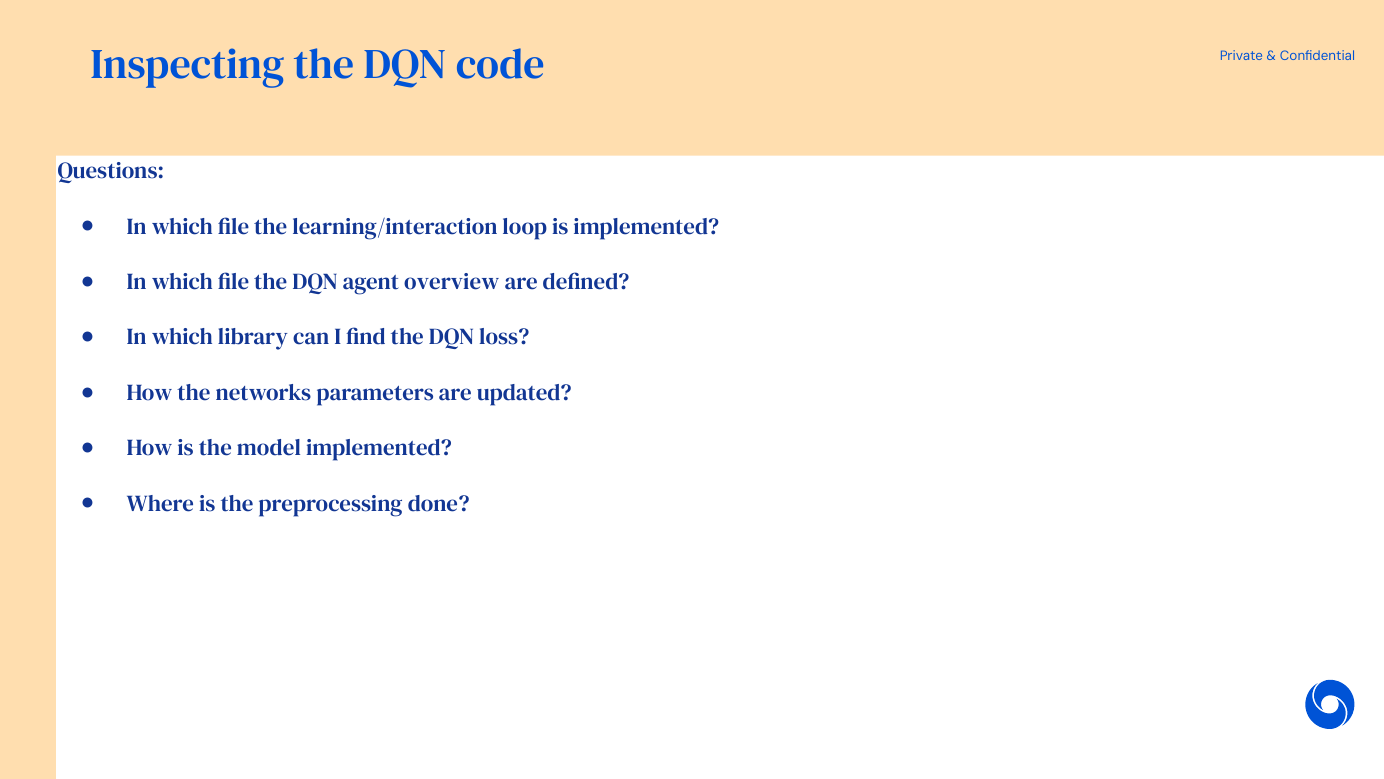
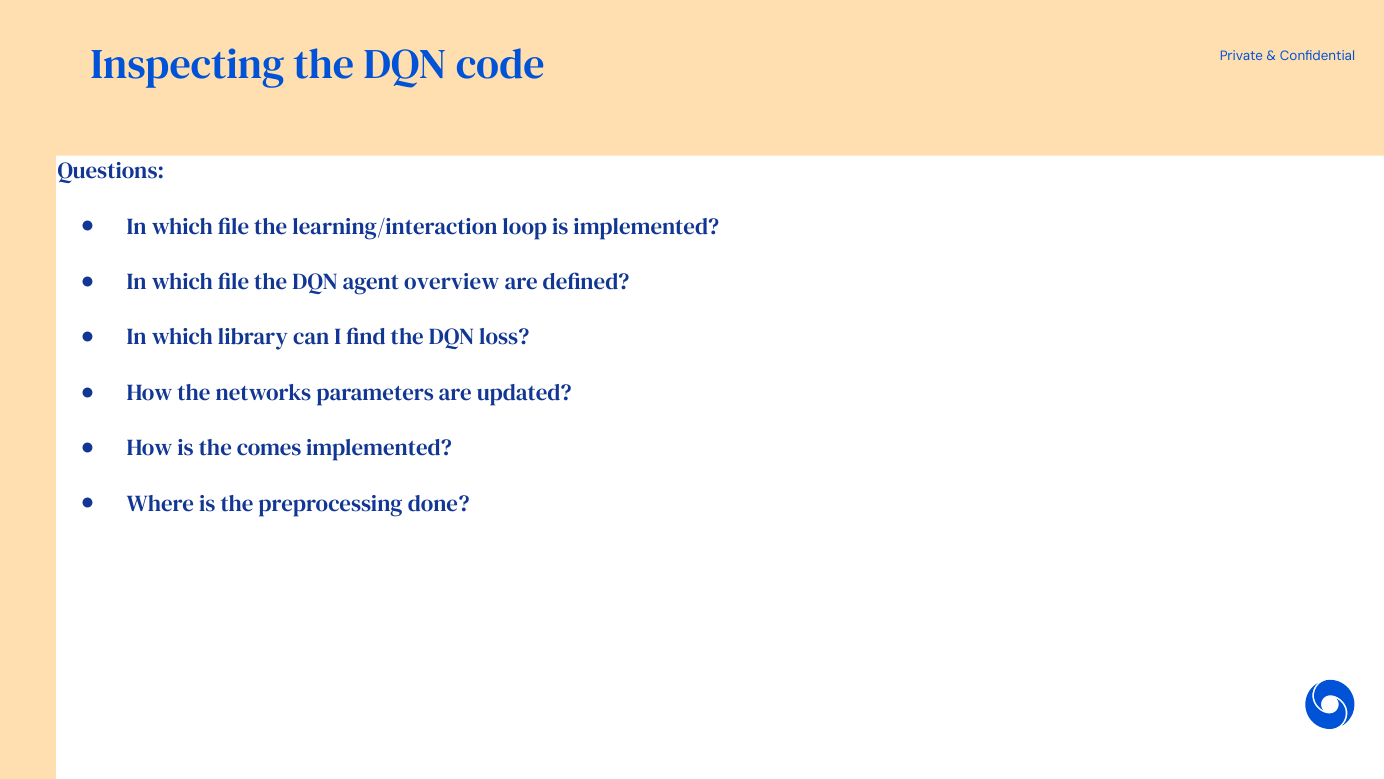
model: model -> comes
